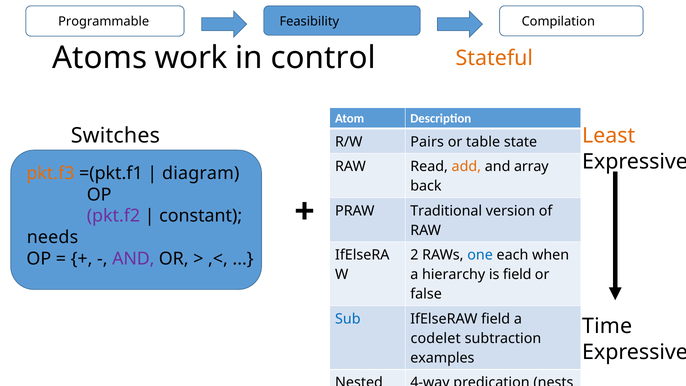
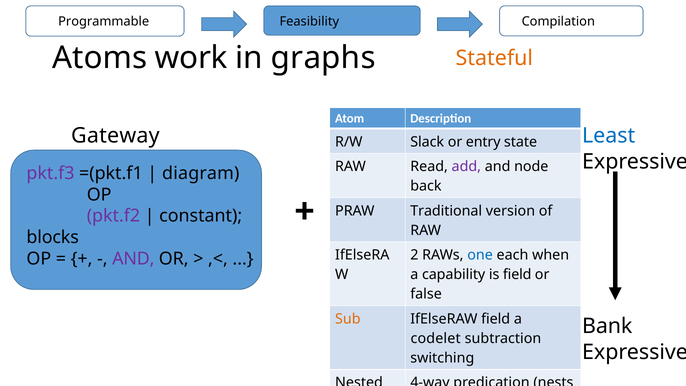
control: control -> graphs
Switches: Switches -> Gateway
Least colour: orange -> blue
R/W Pairs: Pairs -> Slack
table: table -> entry
add colour: orange -> purple
array: array -> node
pkt.f3 colour: orange -> purple
needs: needs -> blocks
hierarchy: hierarchy -> capability
Sub colour: blue -> orange
Time: Time -> Bank
examples: examples -> switching
